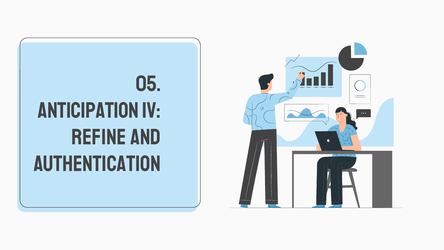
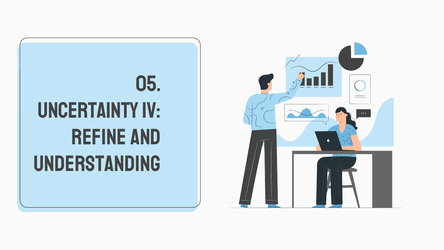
Anticipation: Anticipation -> Uncertainty
authentication: authentication -> understanding
